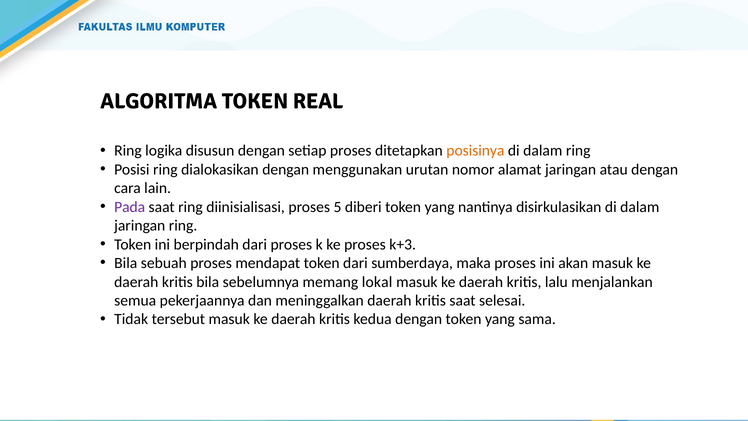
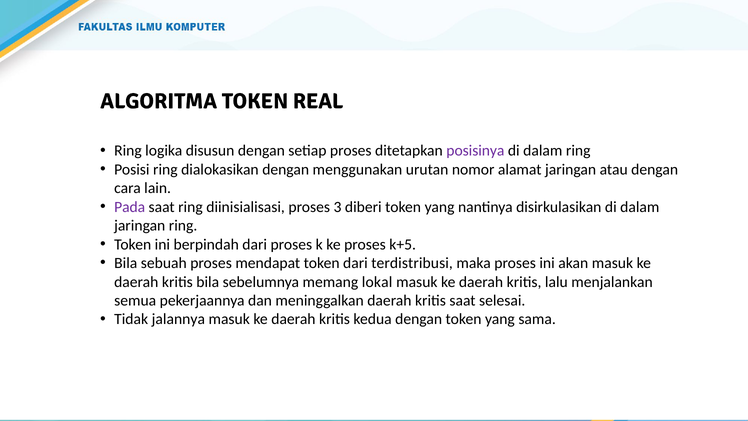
posisinya colour: orange -> purple
5: 5 -> 3
k+3: k+3 -> k+5
sumberdaya: sumberdaya -> terdistribusi
tersebut: tersebut -> jalannya
